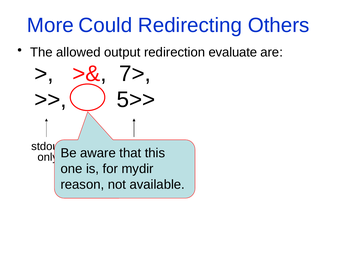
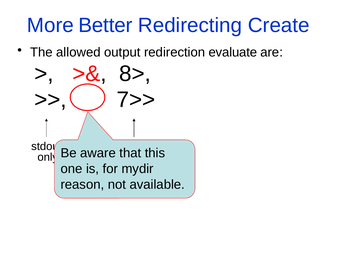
Could: Could -> Better
Others: Others -> Create
7>: 7> -> 8>
5>>: 5>> -> 7>>
